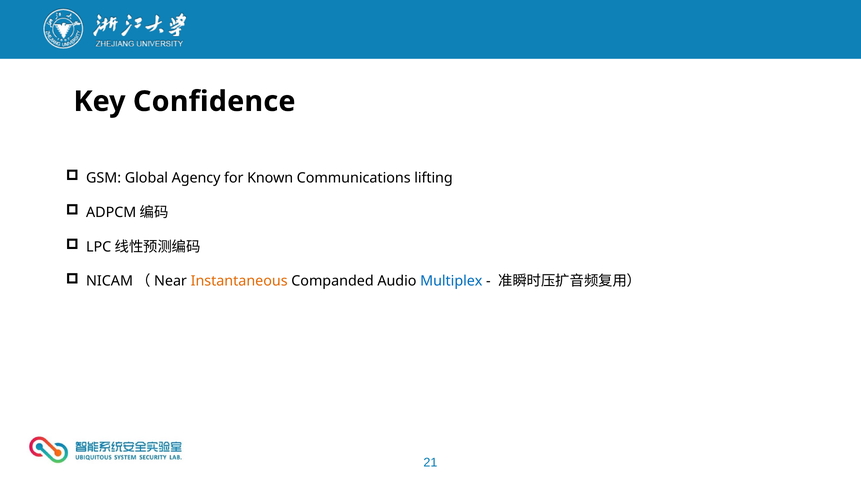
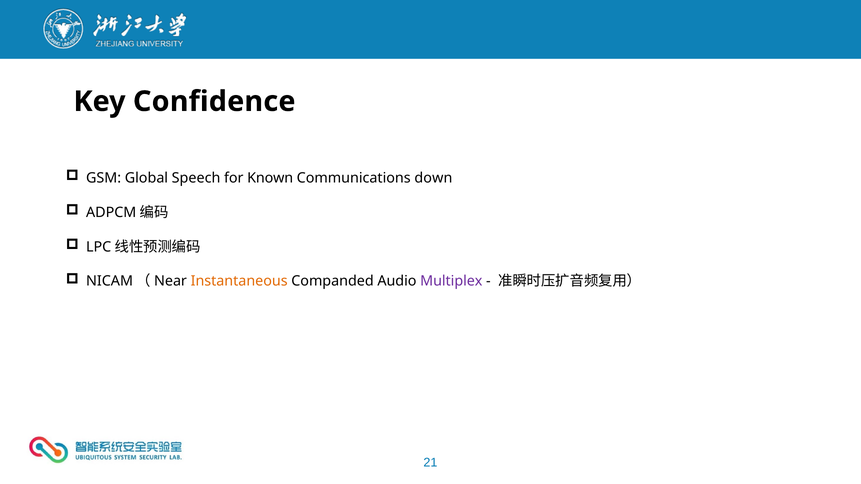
Agency: Agency -> Speech
lifting: lifting -> down
Multiplex colour: blue -> purple
